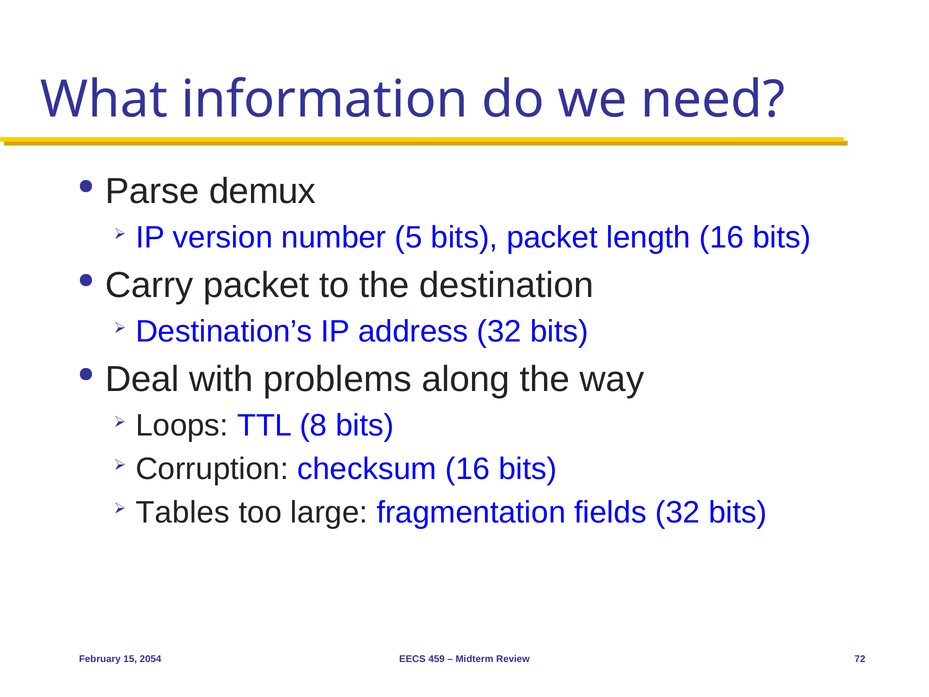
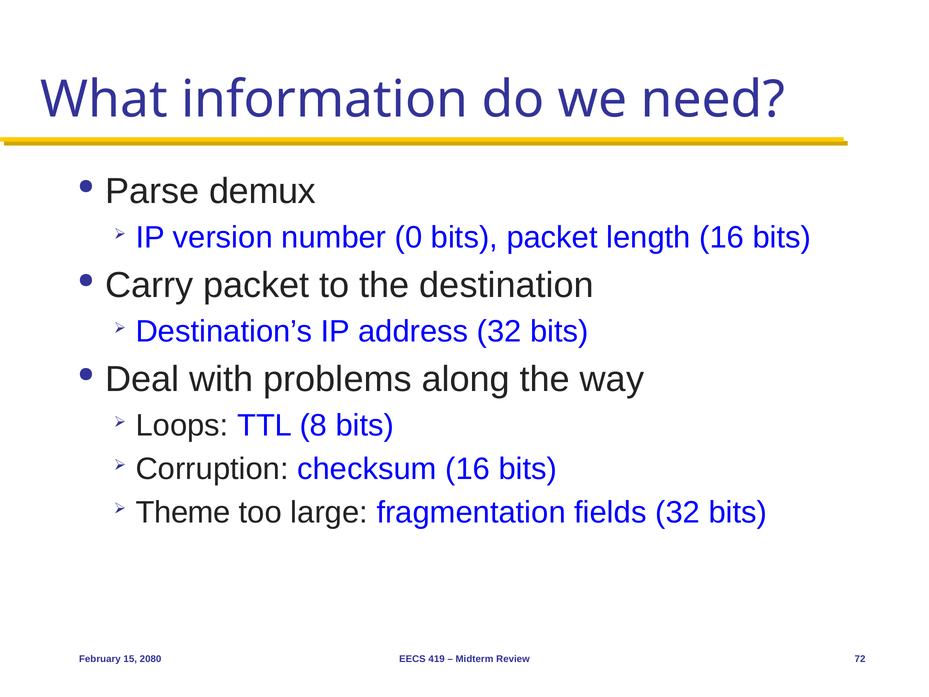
5: 5 -> 0
Tables: Tables -> Theme
2054: 2054 -> 2080
459: 459 -> 419
